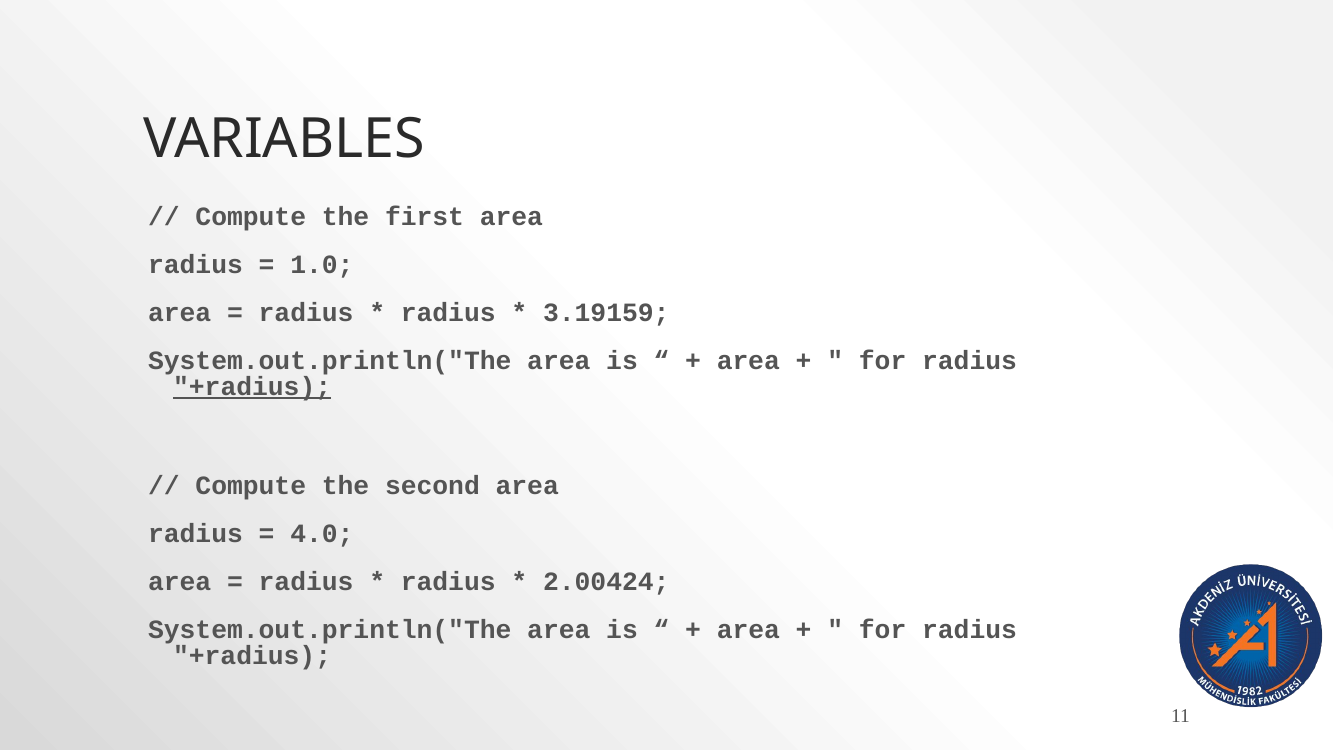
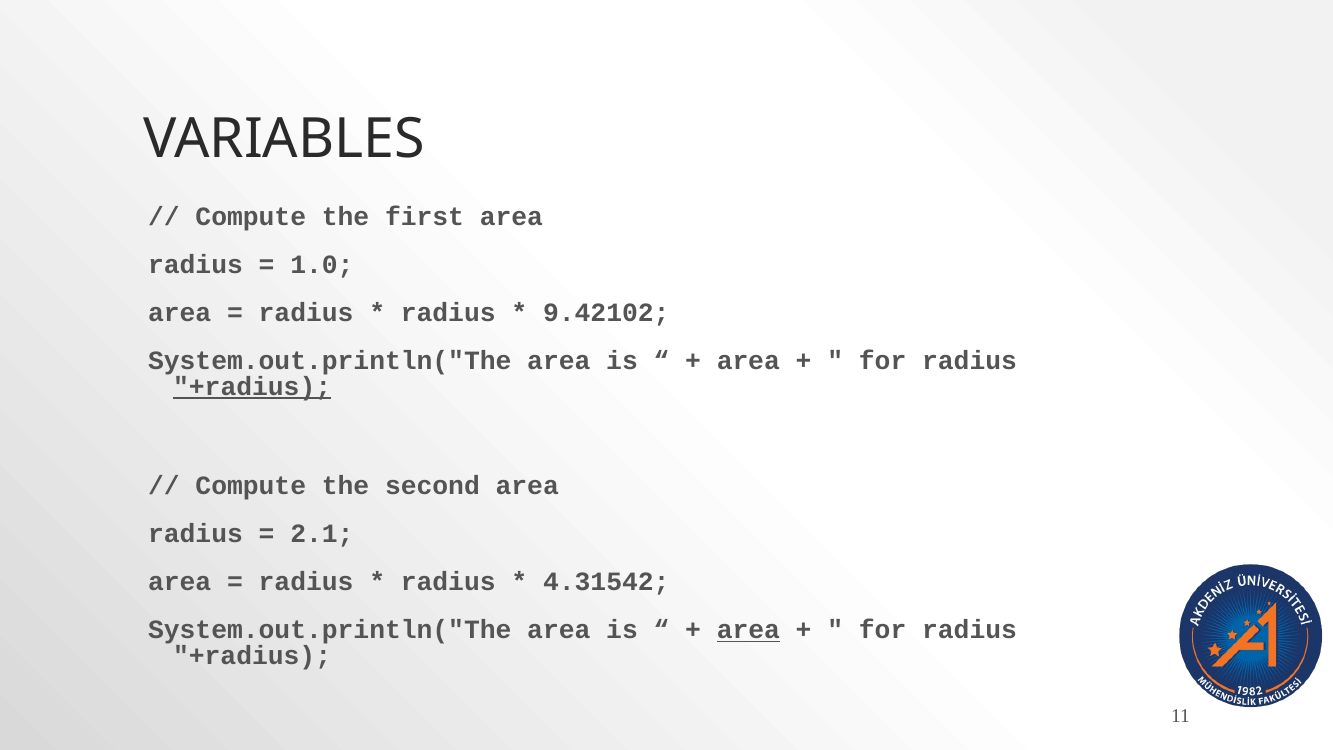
3.19159: 3.19159 -> 9.42102
4.0: 4.0 -> 2.1
2.00424: 2.00424 -> 4.31542
area at (748, 630) underline: none -> present
